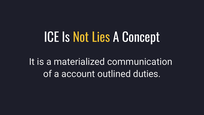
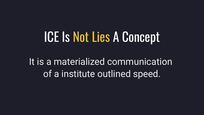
account: account -> institute
duties: duties -> speed
